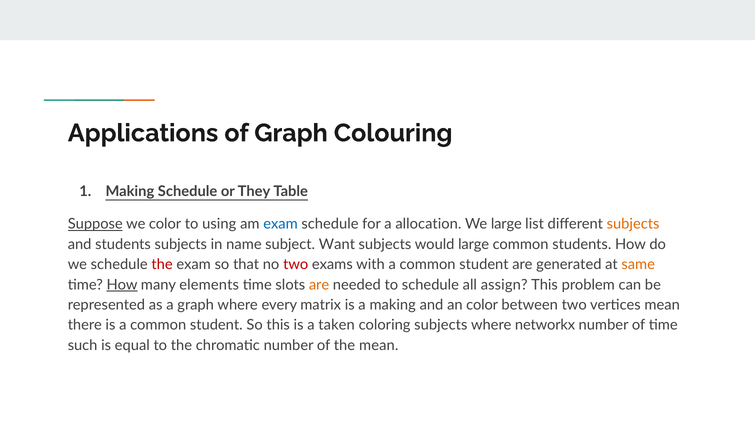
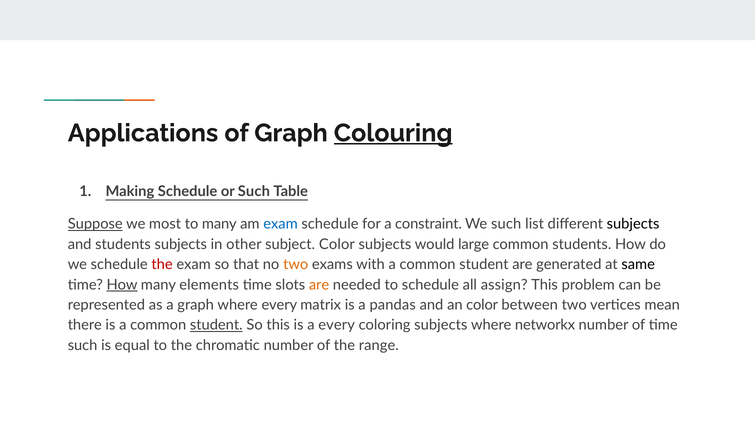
Colouring underline: none -> present
or They: They -> Such
we color: color -> most
to using: using -> many
allocation: allocation -> constraint
We large: large -> such
subjects at (633, 224) colour: orange -> black
name: name -> other
subject Want: Want -> Color
two at (296, 265) colour: red -> orange
same colour: orange -> black
a making: making -> pandas
student at (216, 326) underline: none -> present
a taken: taken -> every
the mean: mean -> range
